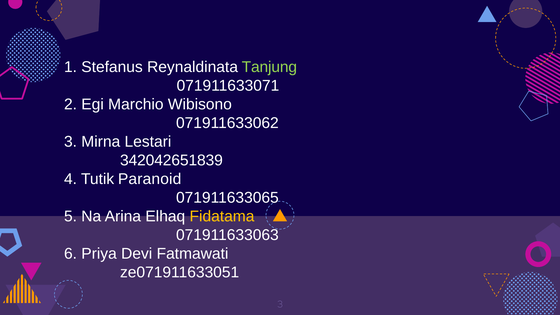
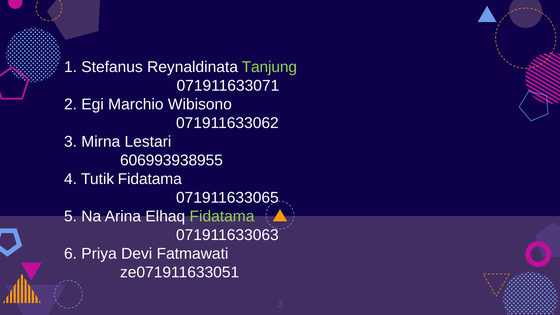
342042651839: 342042651839 -> 606993938955
Tutik Paranoid: Paranoid -> Fidatama
Fidatama at (222, 216) colour: yellow -> light green
